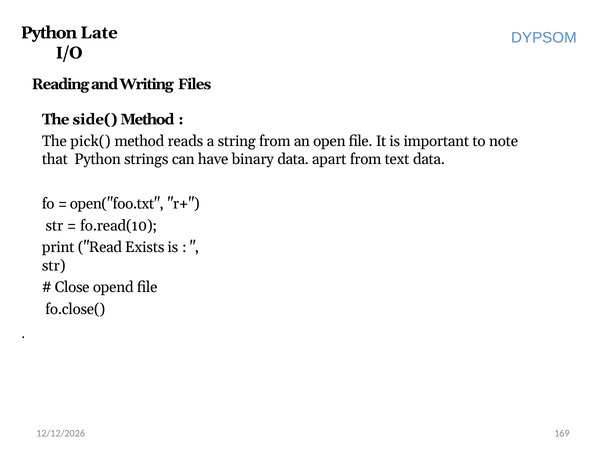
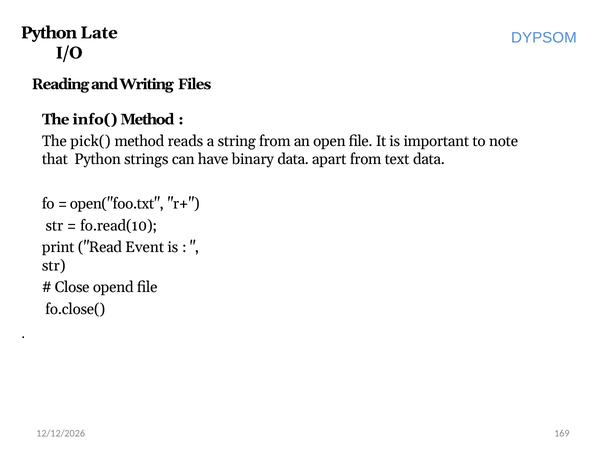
side(: side( -> info(
Exists: Exists -> Event
